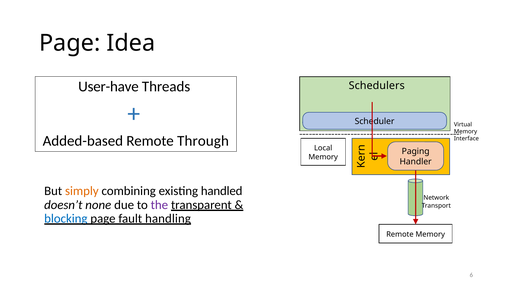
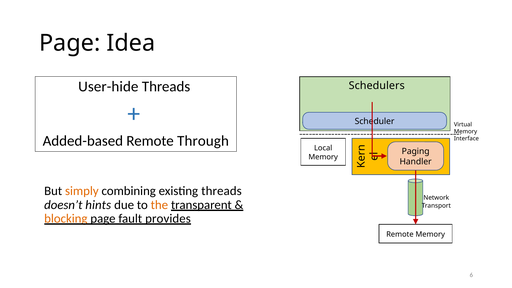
User-have: User-have -> User-hide
existing handled: handled -> threads
none: none -> hints
the colour: purple -> orange
blocking colour: blue -> orange
handling: handling -> provides
